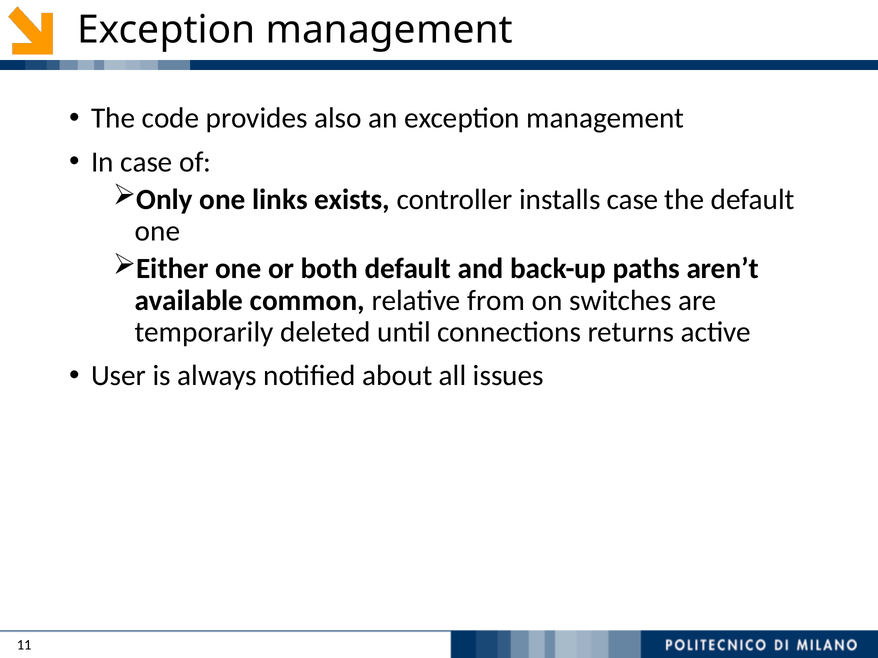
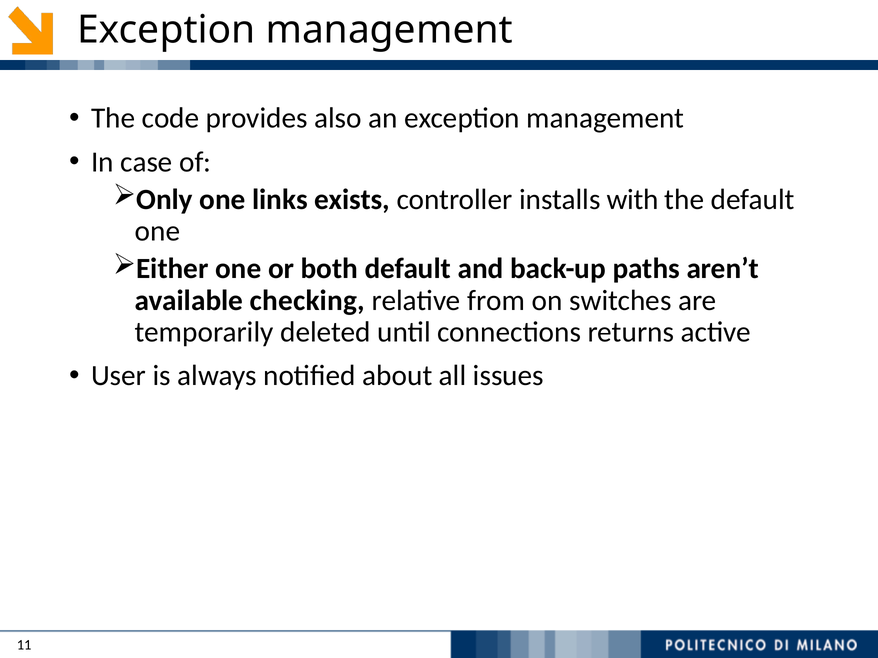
installs case: case -> with
common: common -> checking
